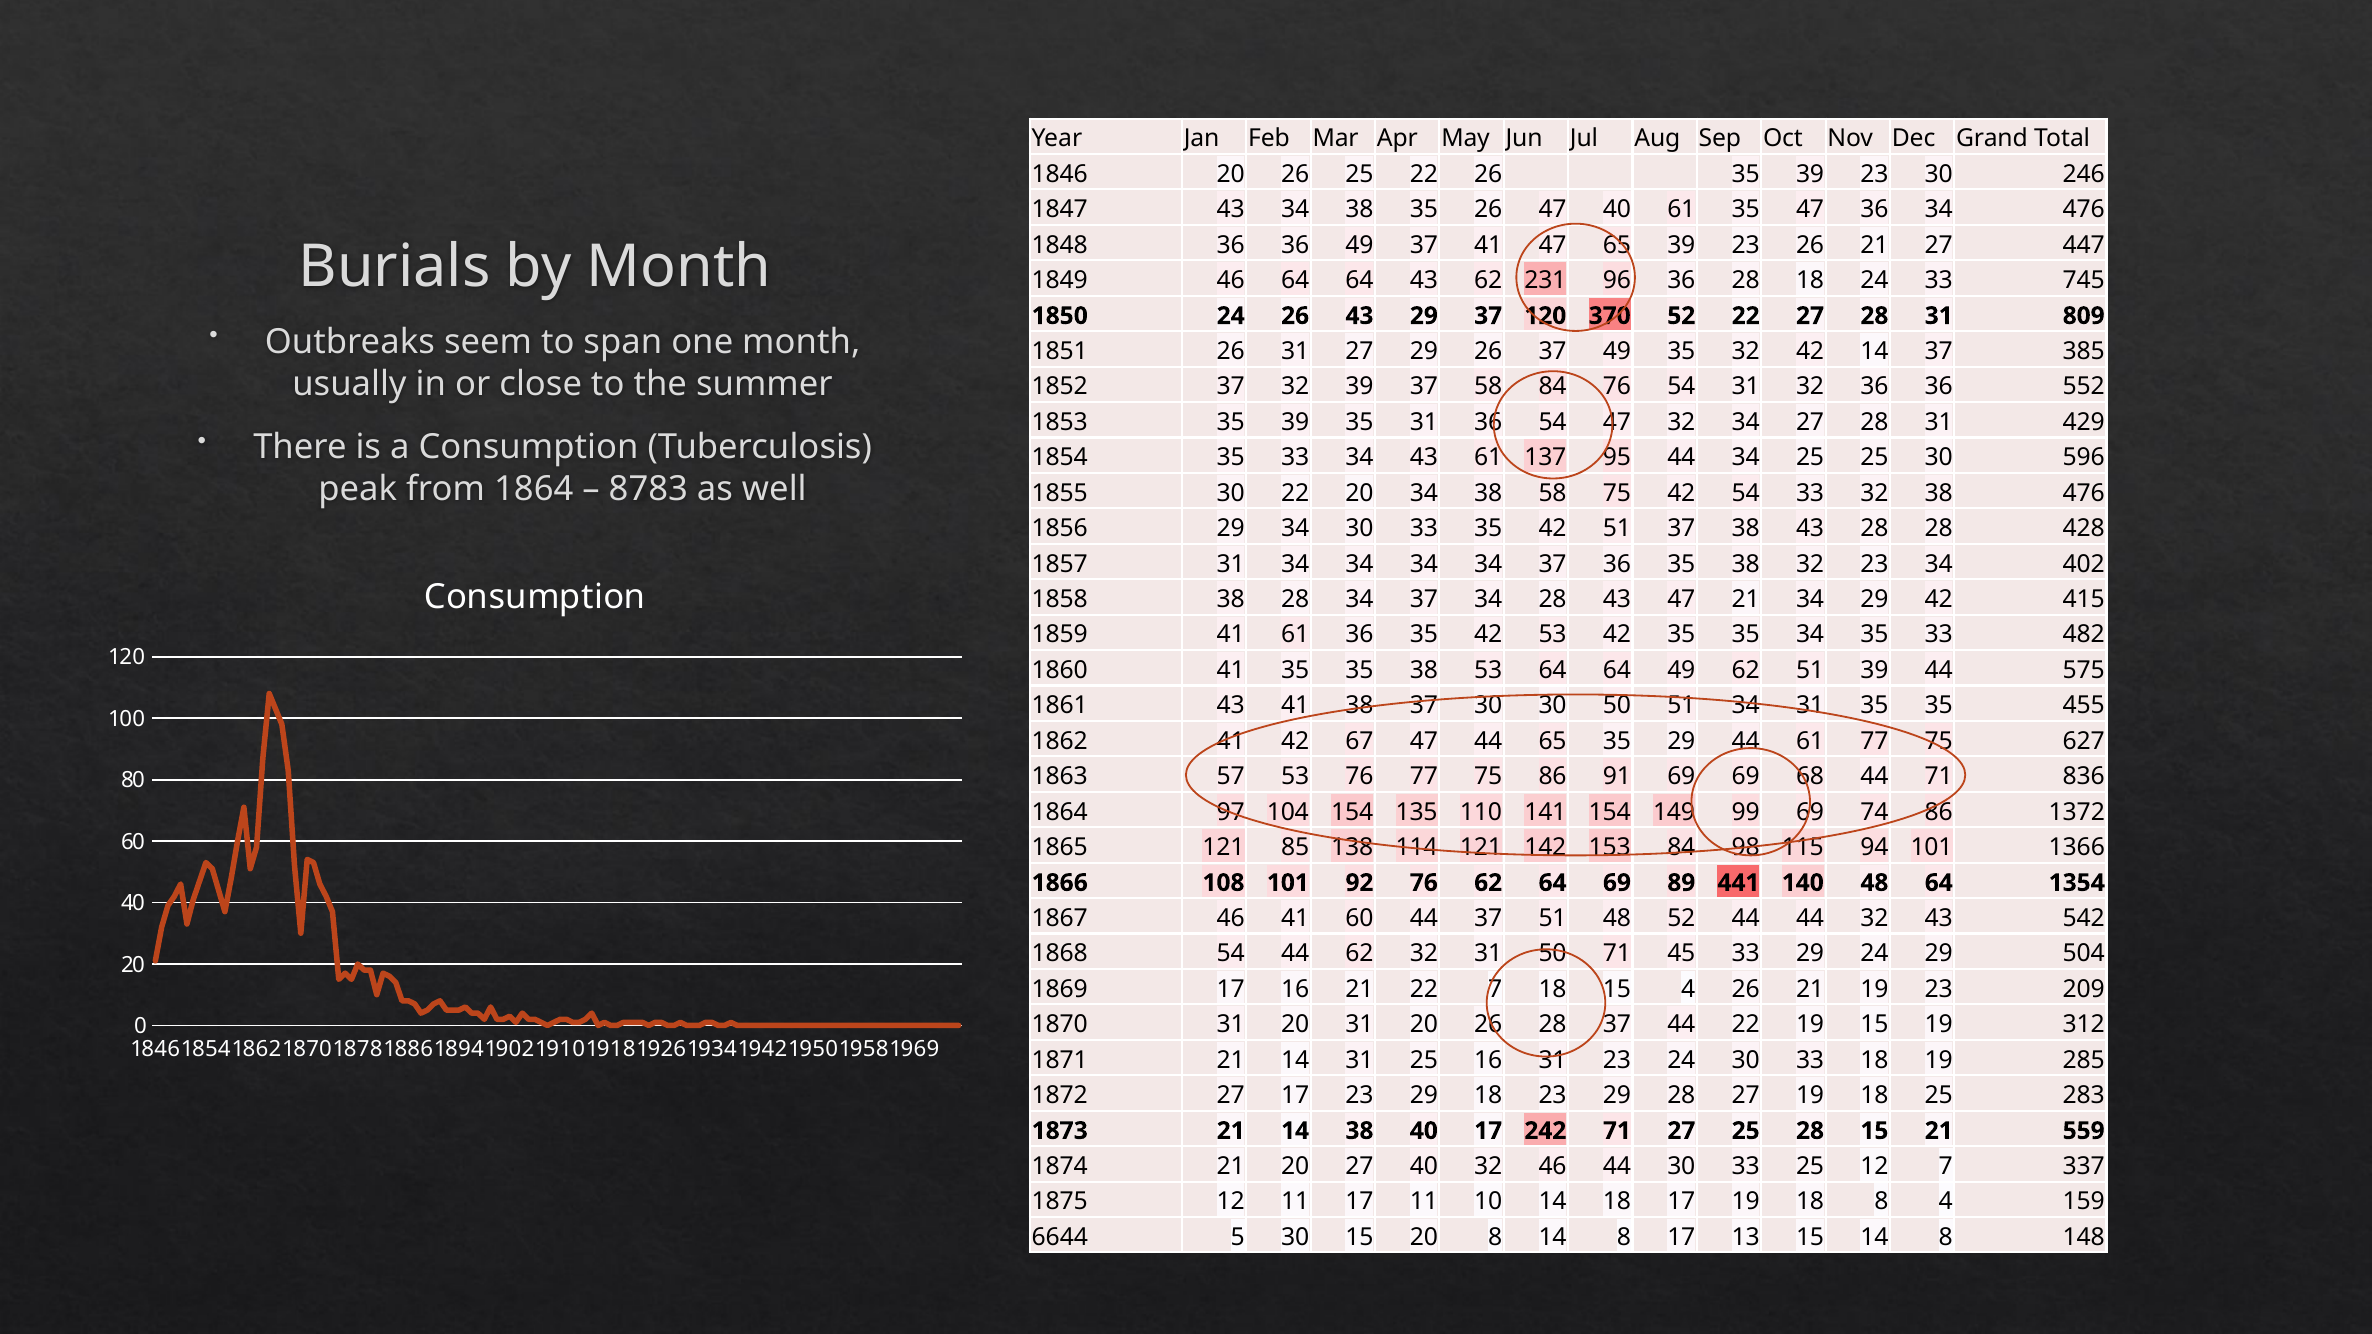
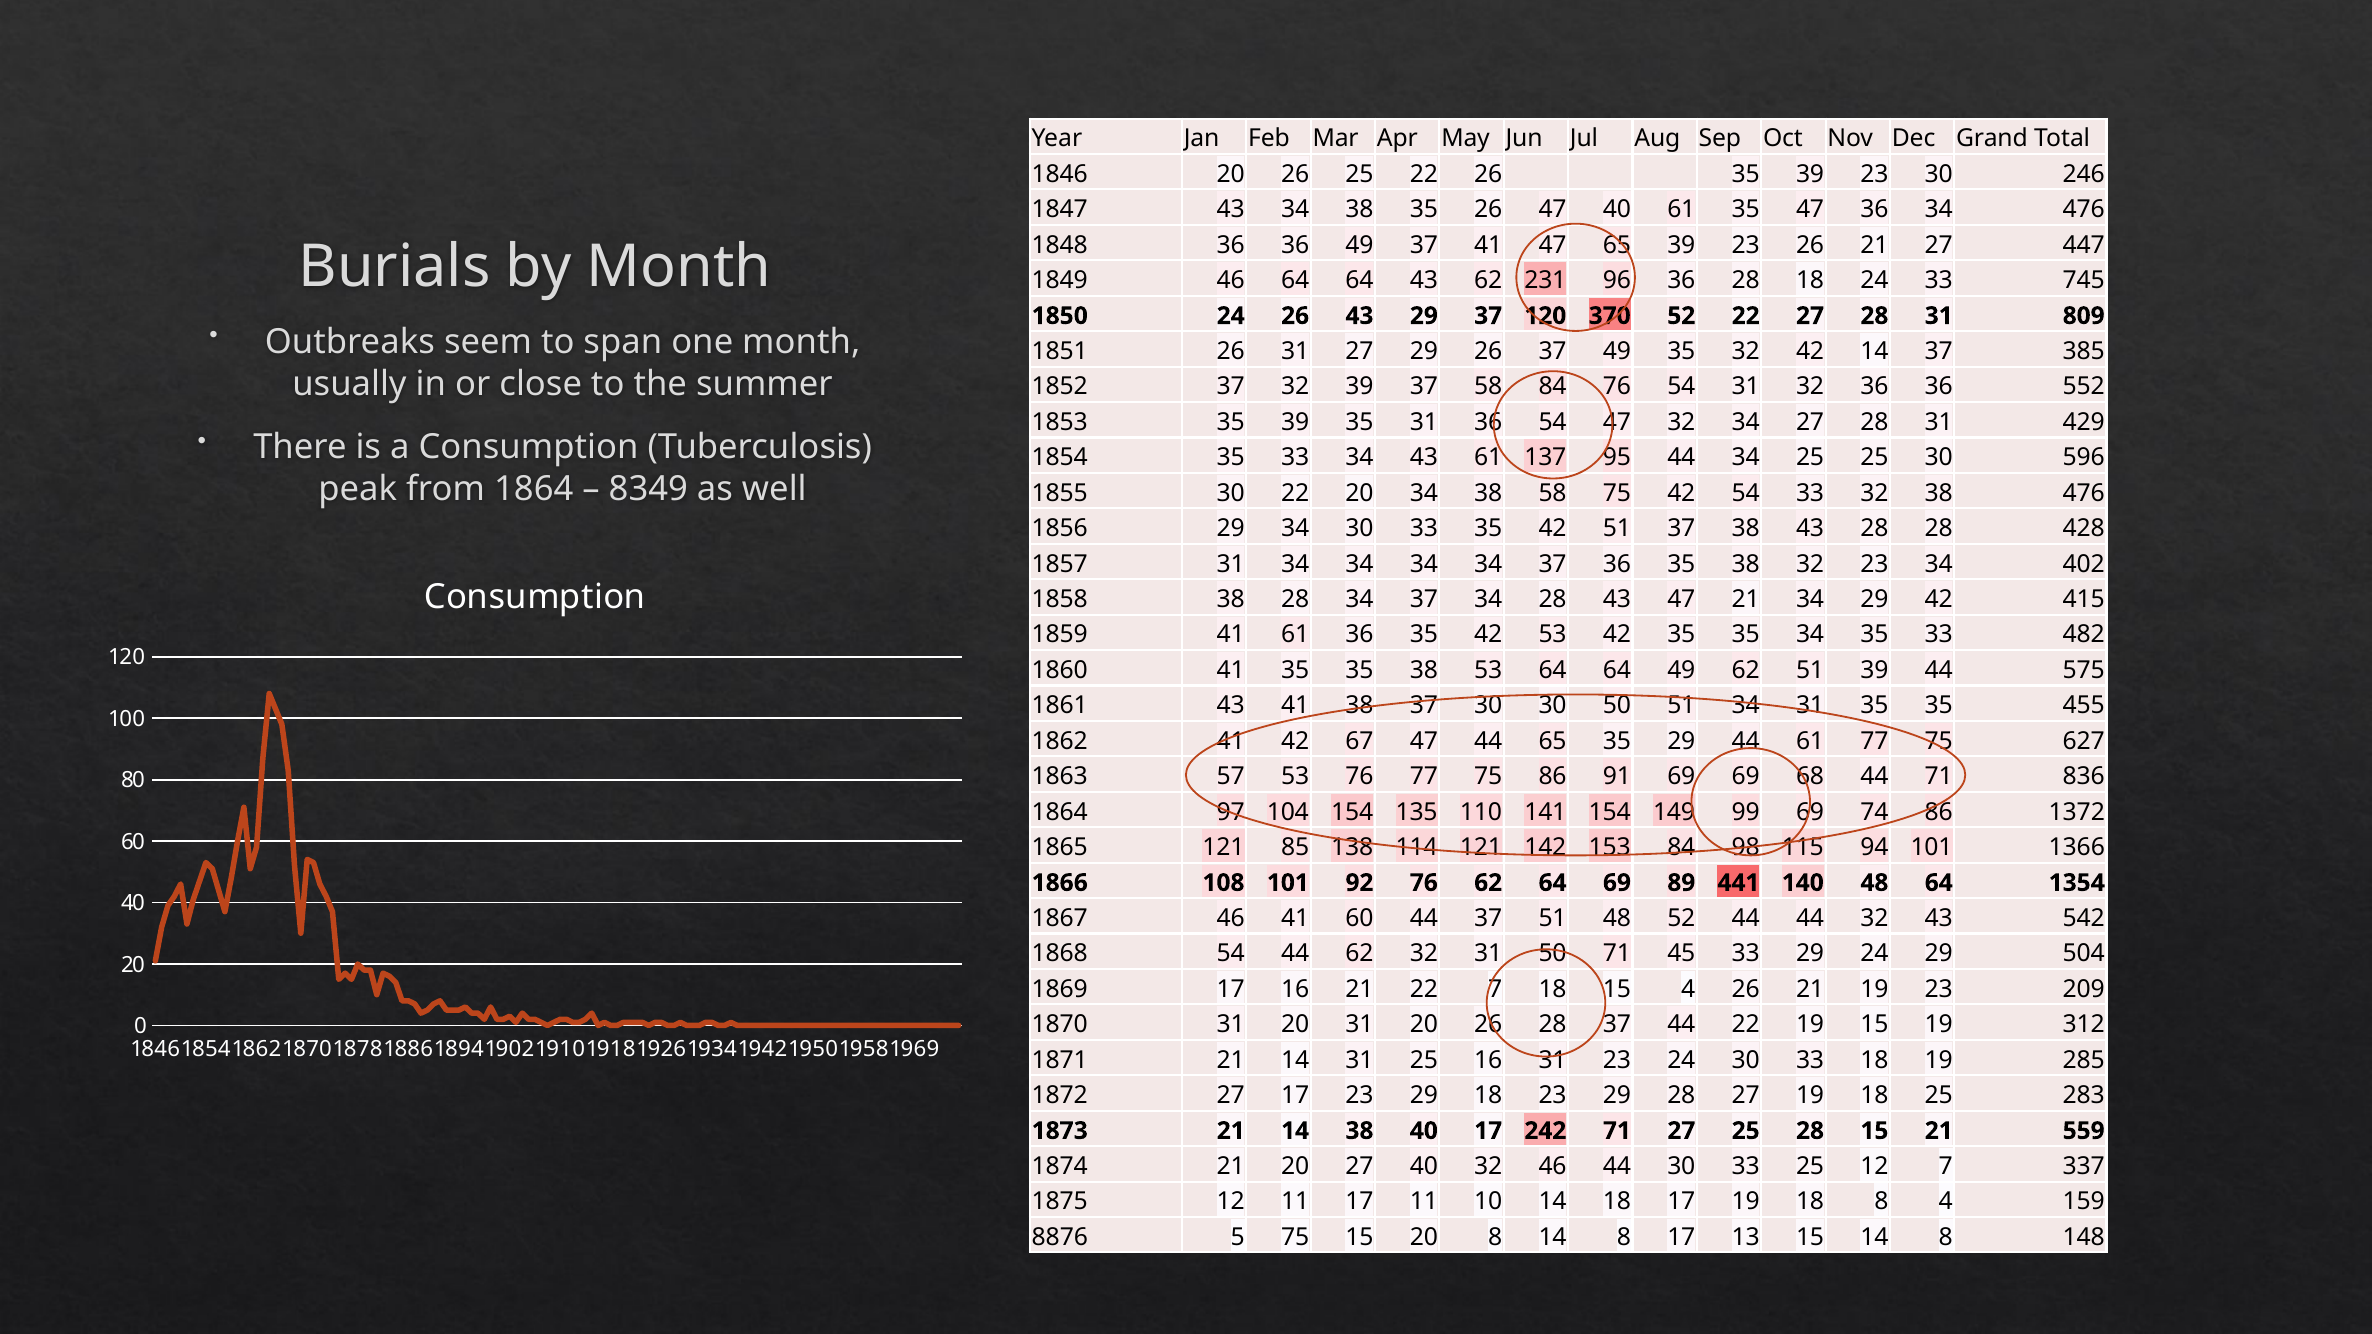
8783: 8783 -> 8349
6644: 6644 -> 8876
5 30: 30 -> 75
